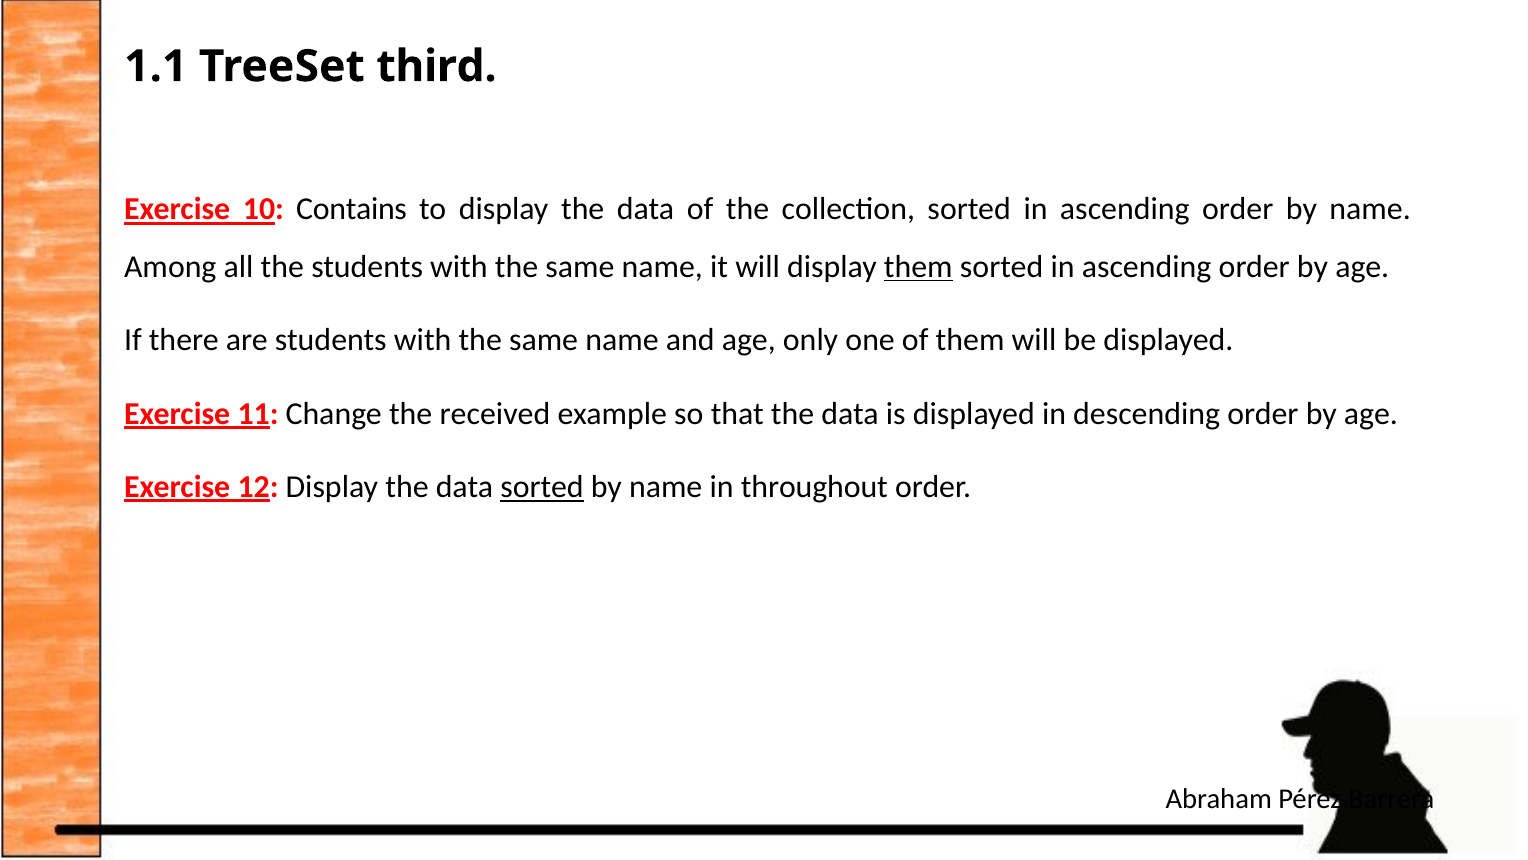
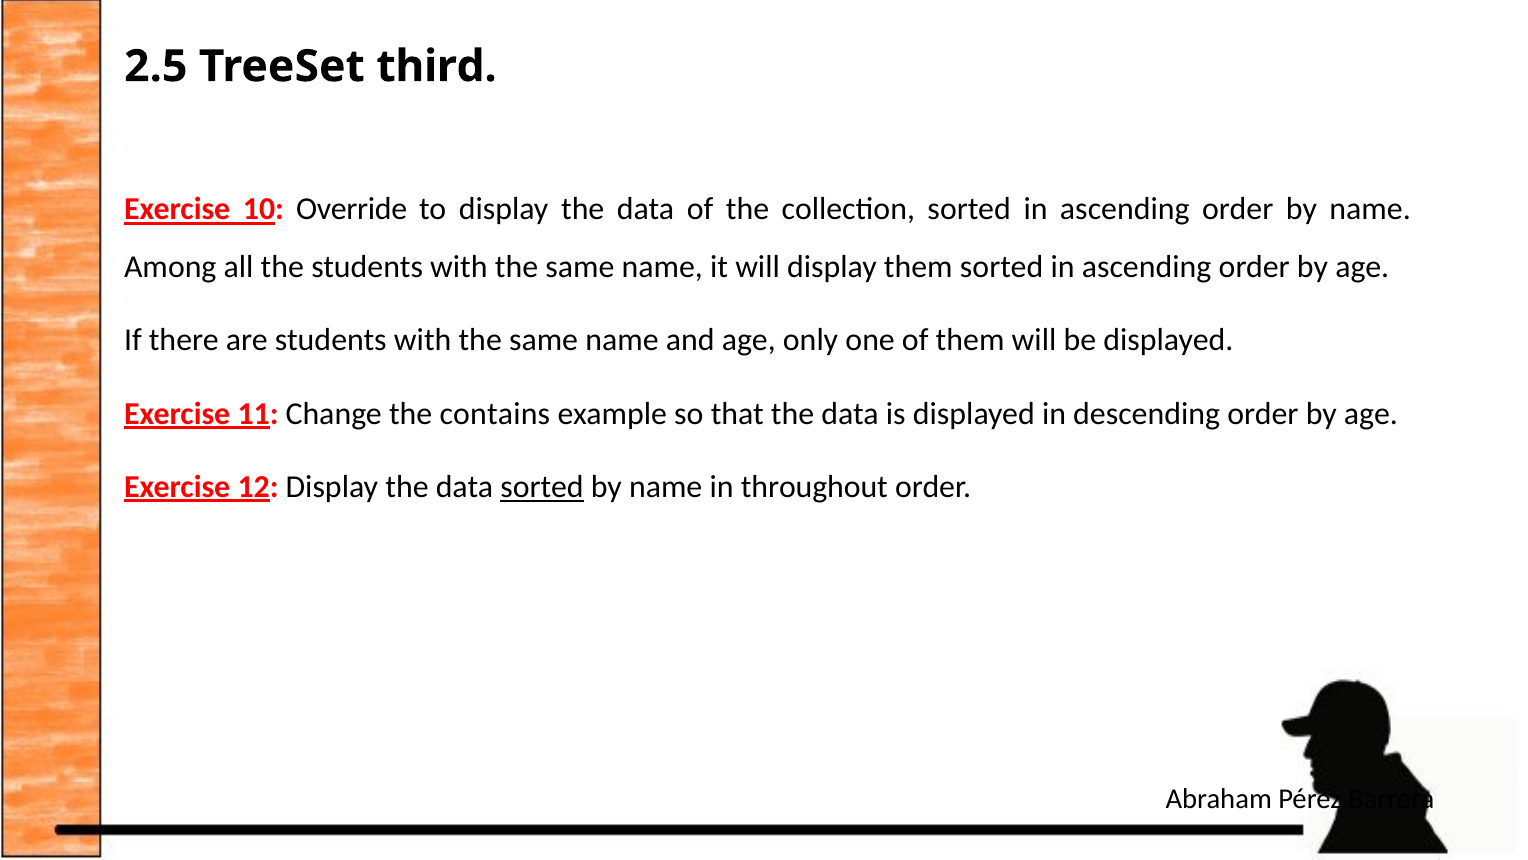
1.1: 1.1 -> 2.5
Contains: Contains -> Override
them at (918, 267) underline: present -> none
received: received -> contains
